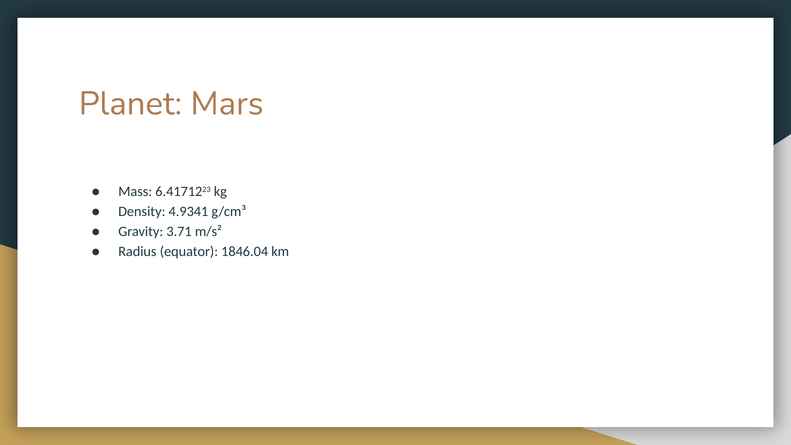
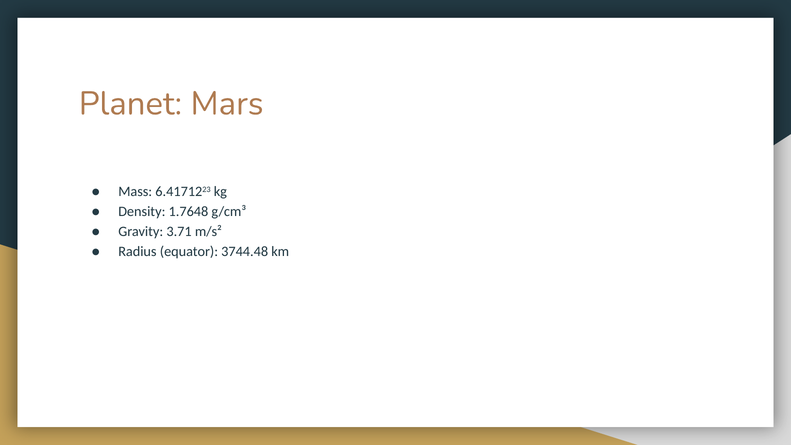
4.9341: 4.9341 -> 1.7648
1846.04: 1846.04 -> 3744.48
